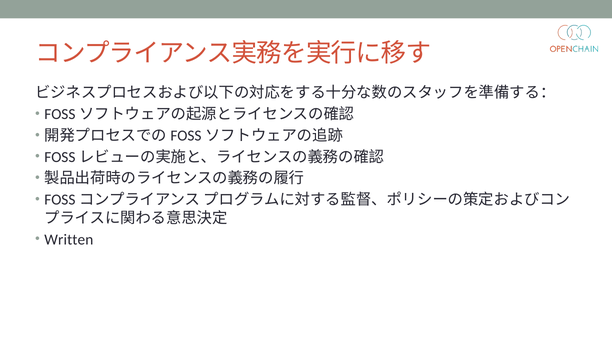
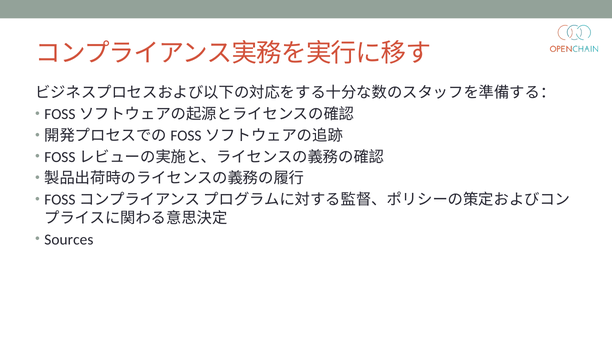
Written: Written -> Sources
